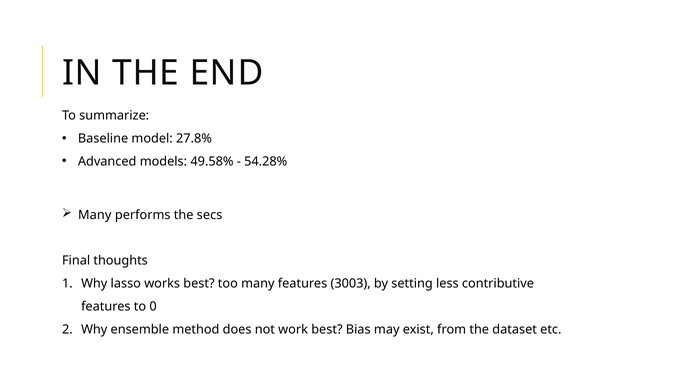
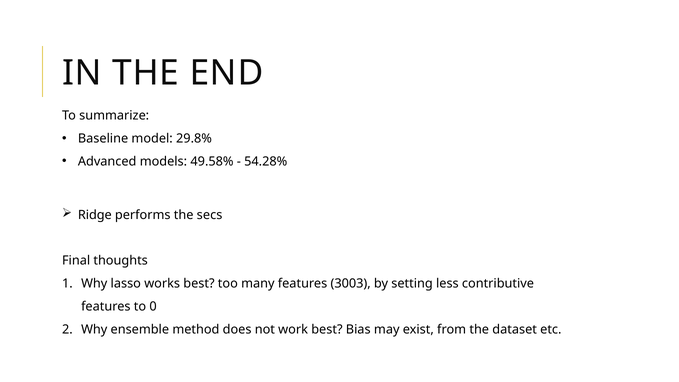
27.8%: 27.8% -> 29.8%
Many at (95, 215): Many -> Ridge
